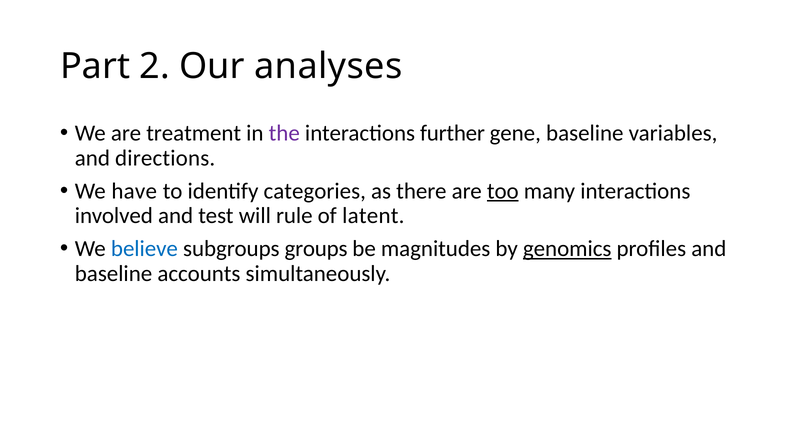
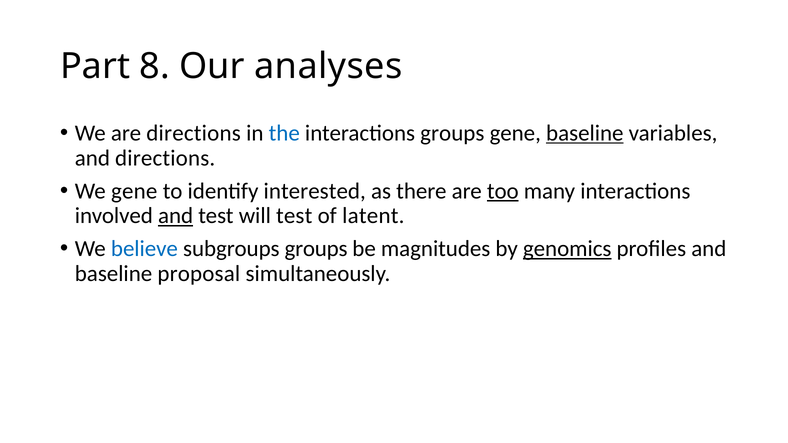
2: 2 -> 8
are treatment: treatment -> directions
the colour: purple -> blue
interactions further: further -> groups
baseline at (585, 133) underline: none -> present
We have: have -> gene
categories: categories -> interested
and at (176, 216) underline: none -> present
will rule: rule -> test
accounts: accounts -> proposal
